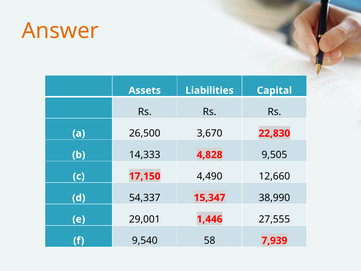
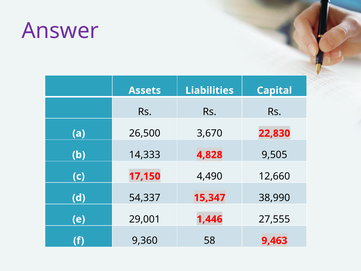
Answer colour: orange -> purple
9,540: 9,540 -> 9,360
7,939: 7,939 -> 9,463
